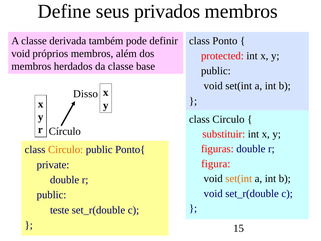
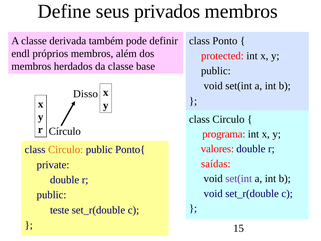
void at (21, 54): void -> endl
substituir: substituir -> programa
figuras: figuras -> valores
figura: figura -> saídas
set(int at (239, 179) colour: orange -> purple
